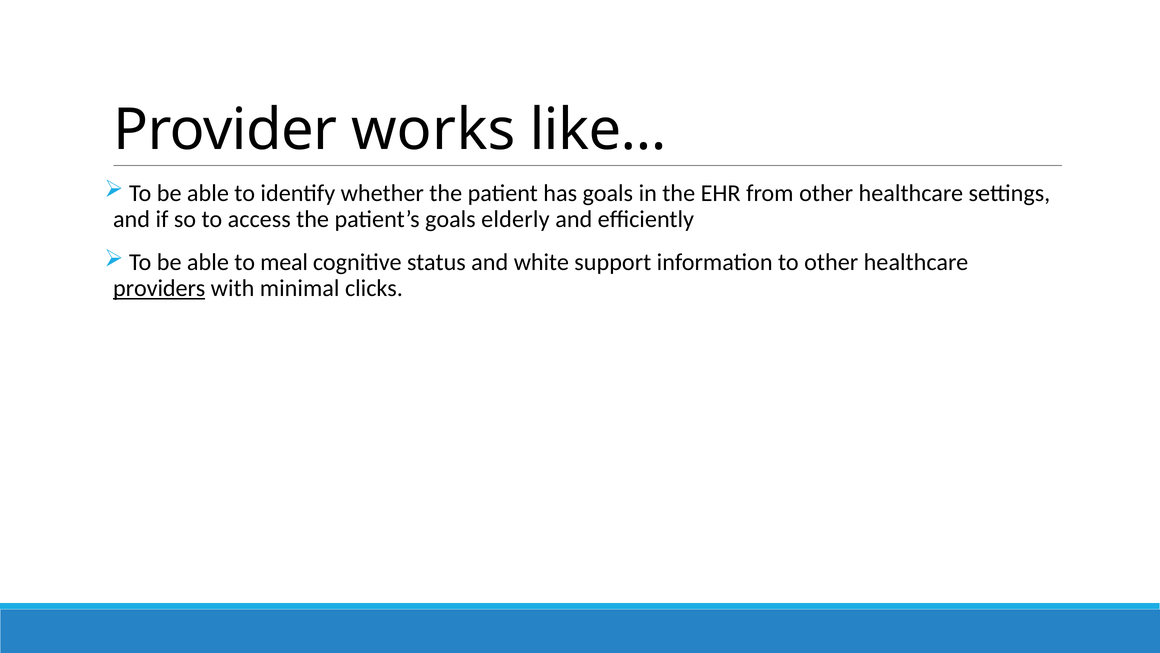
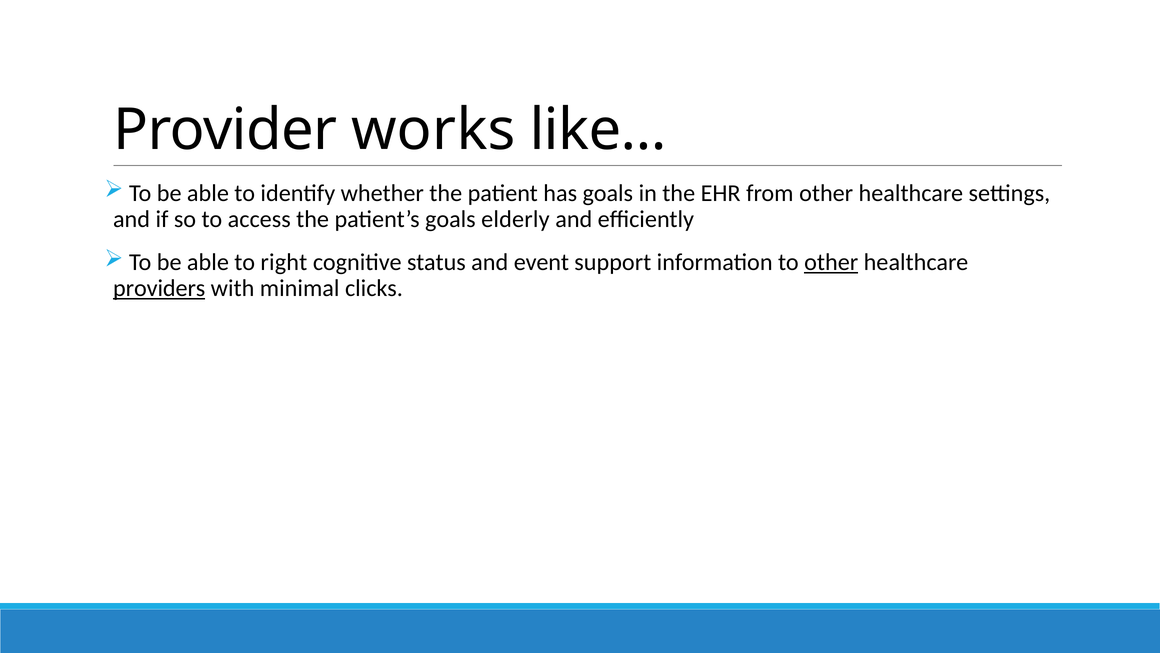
meal: meal -> right
white: white -> event
other at (831, 262) underline: none -> present
